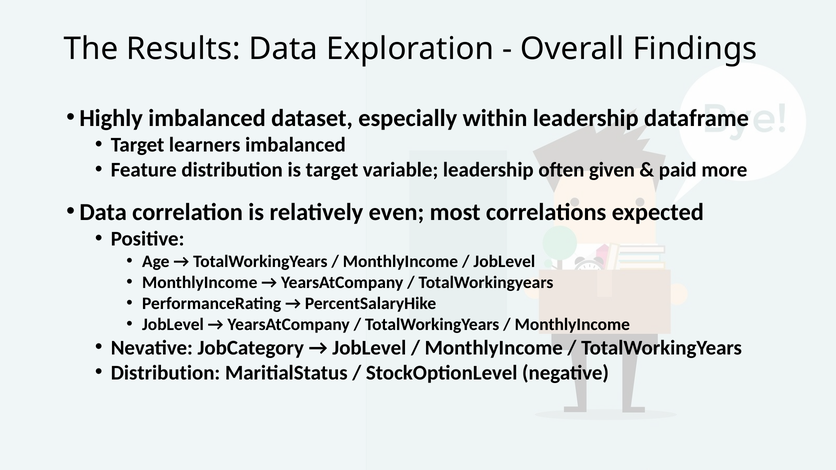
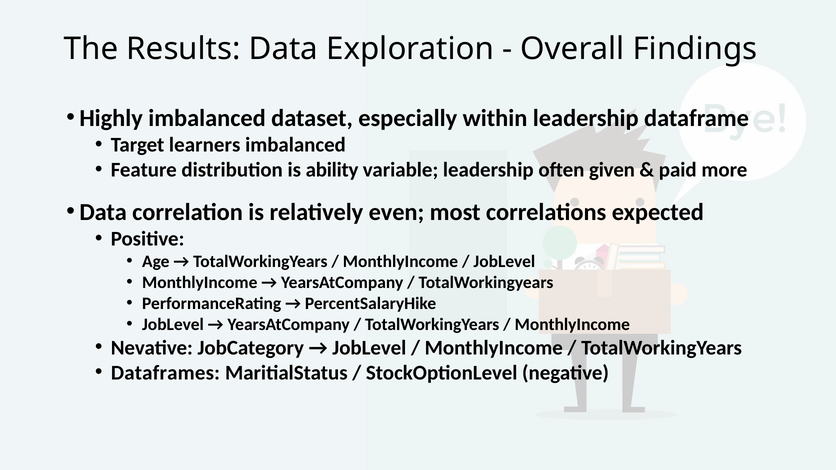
is target: target -> ability
Distribution at (166, 373): Distribution -> Dataframes
